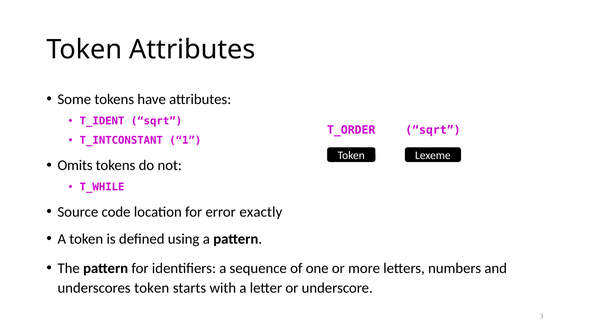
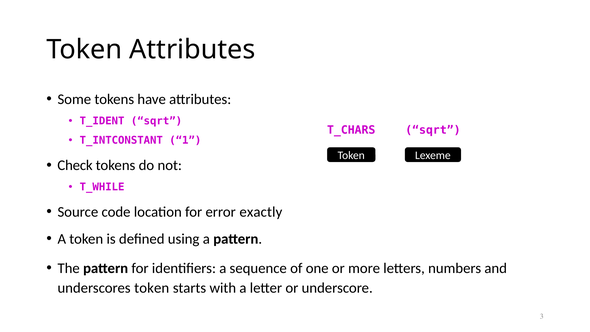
T_ORDER: T_ORDER -> T_CHARS
Omits: Omits -> Check
